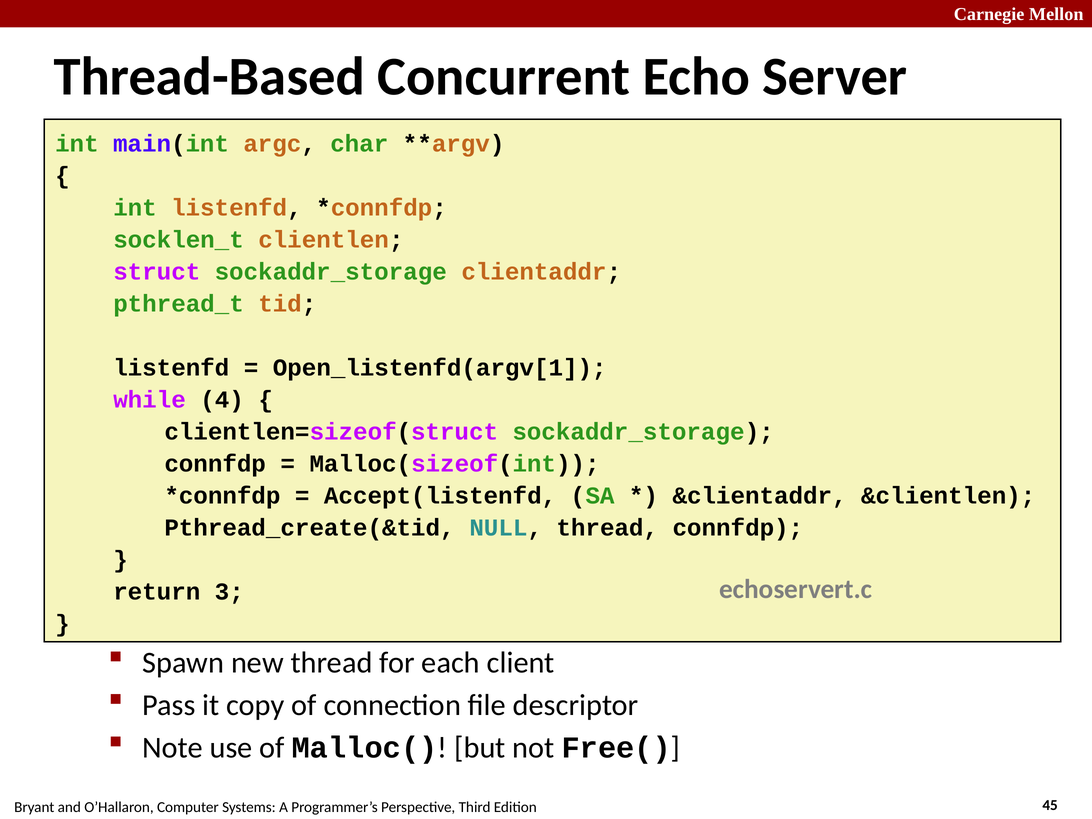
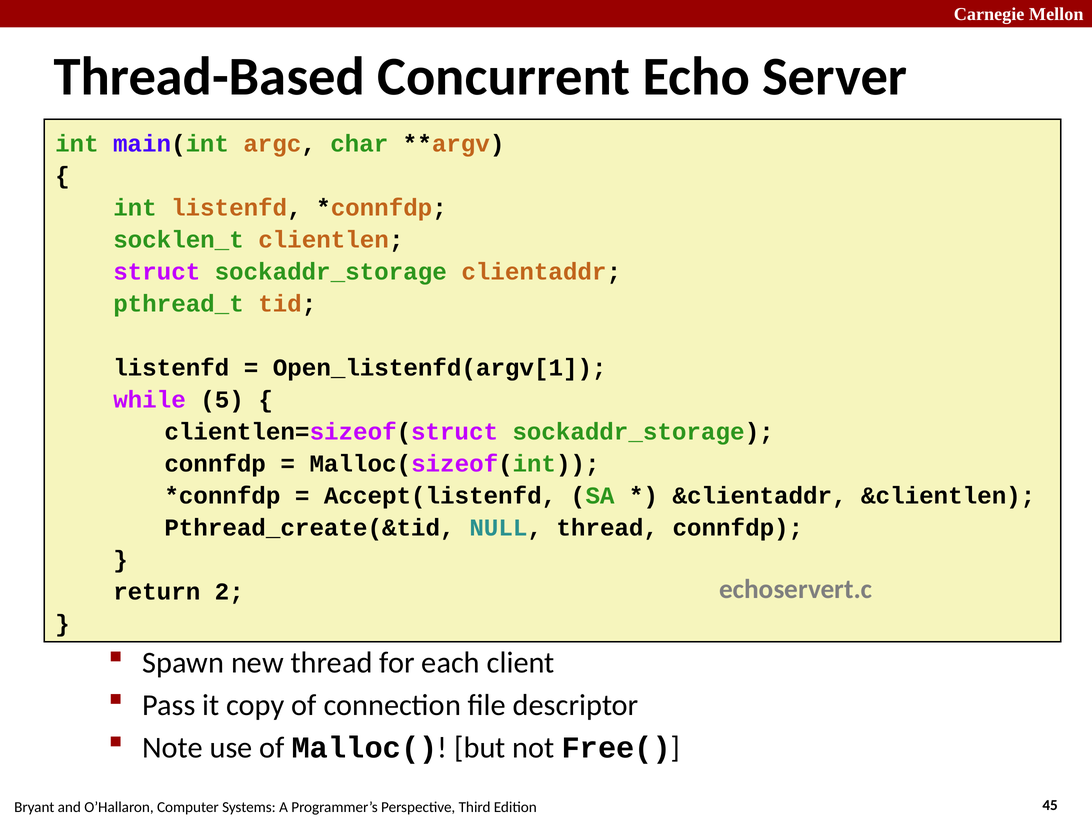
4: 4 -> 5
3: 3 -> 2
